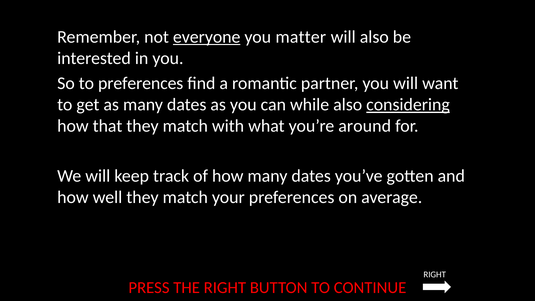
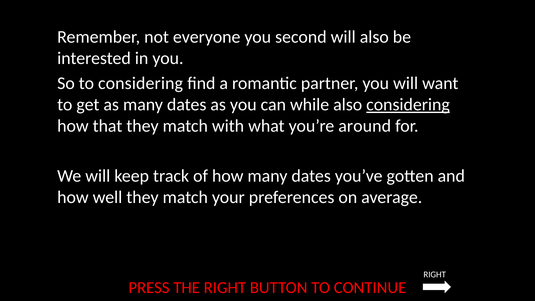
everyone underline: present -> none
matter: matter -> second
to preferences: preferences -> considering
